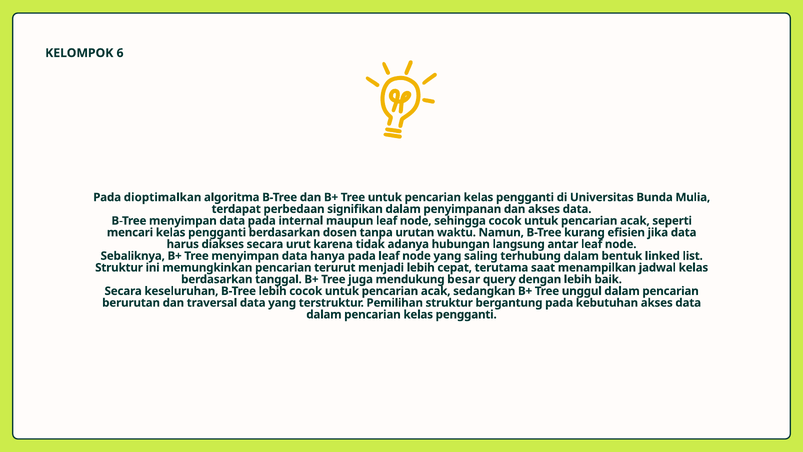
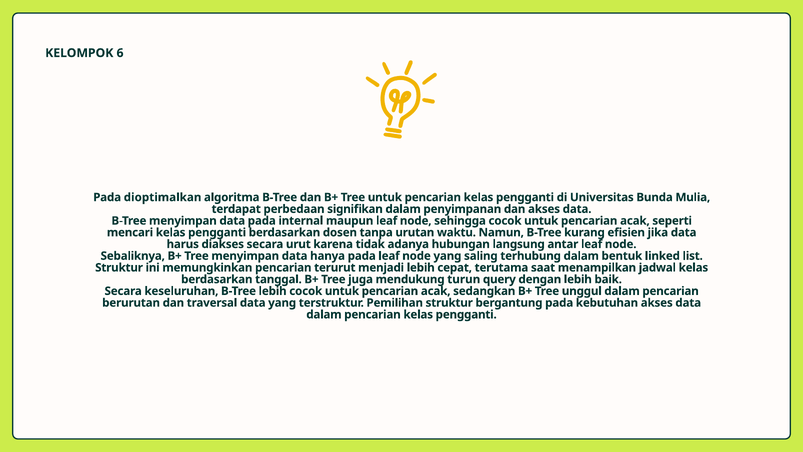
besar: besar -> turun
